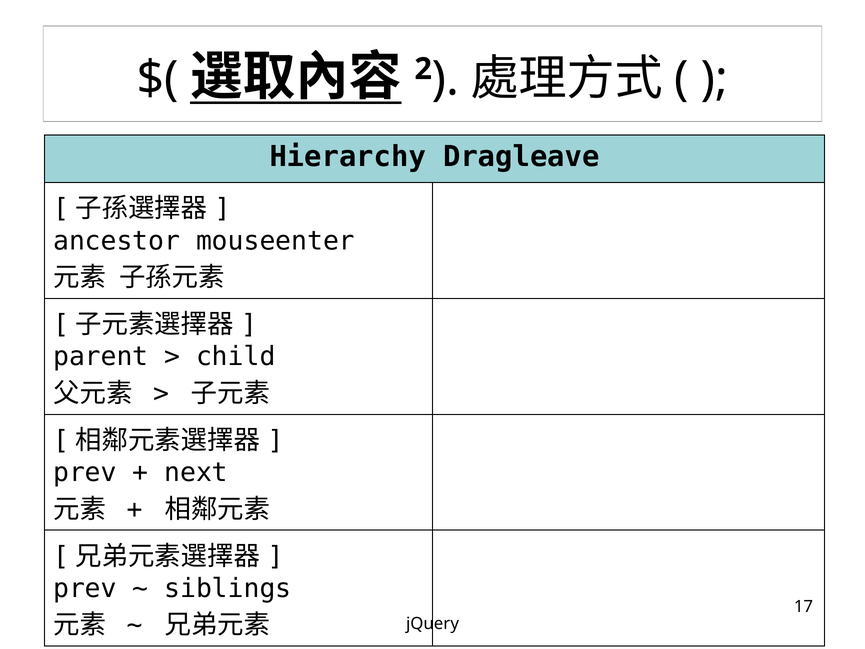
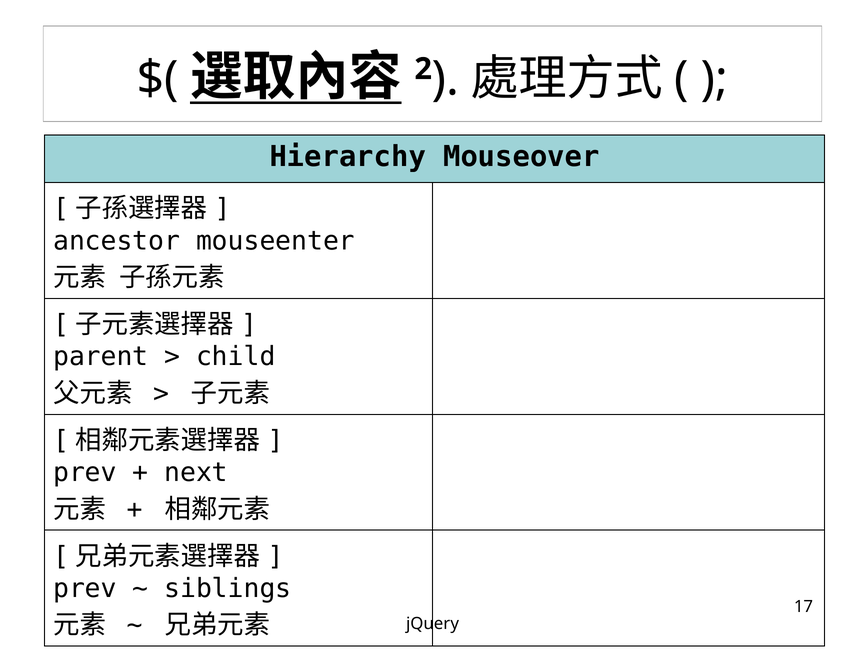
Dragleave: Dragleave -> Mouseover
